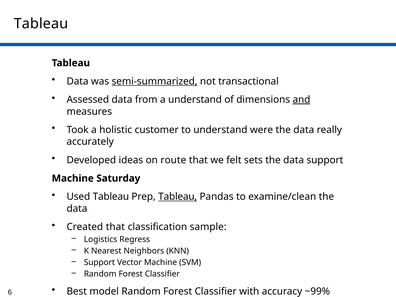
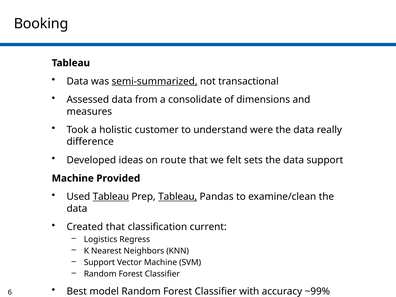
Tableau at (41, 24): Tableau -> Booking
a understand: understand -> consolidate
and underline: present -> none
accurately: accurately -> difference
Saturday: Saturday -> Provided
Tableau at (111, 197) underline: none -> present
sample: sample -> current
